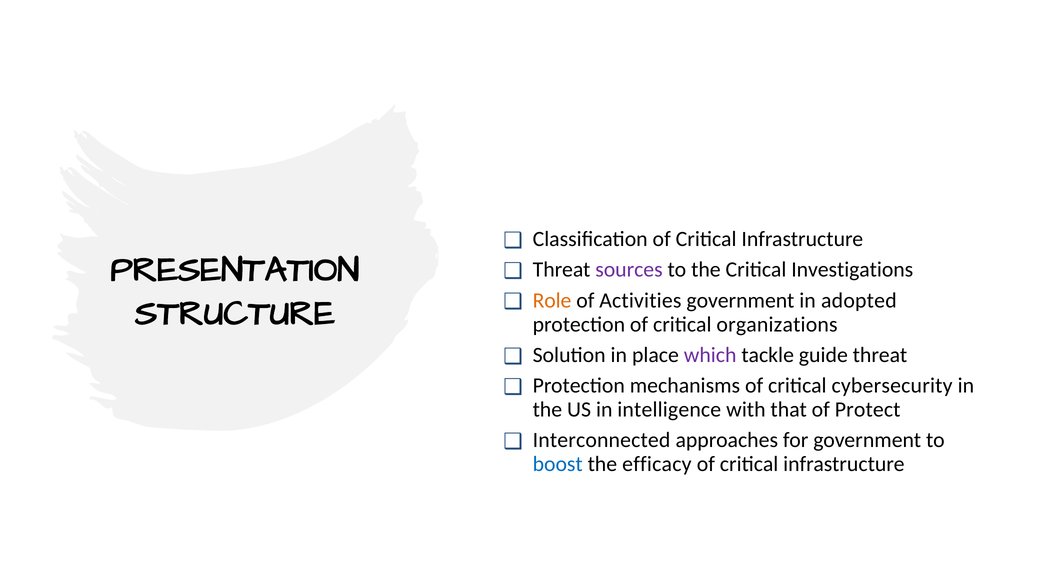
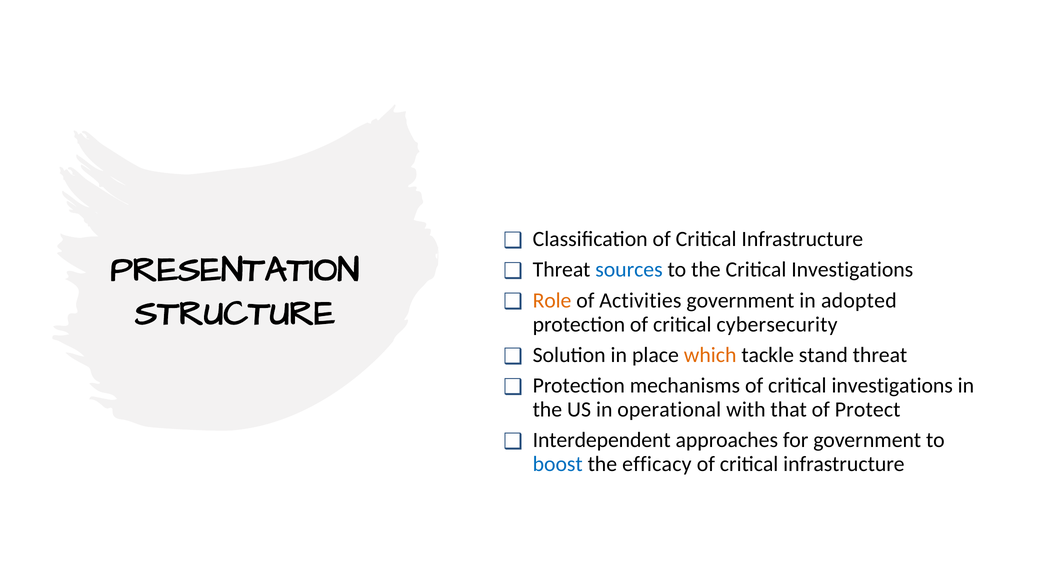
sources colour: purple -> blue
organizations: organizations -> cybersecurity
which colour: purple -> orange
guide: guide -> stand
of critical cybersecurity: cybersecurity -> investigations
intelligence: intelligence -> operational
Interconnected: Interconnected -> Interdependent
